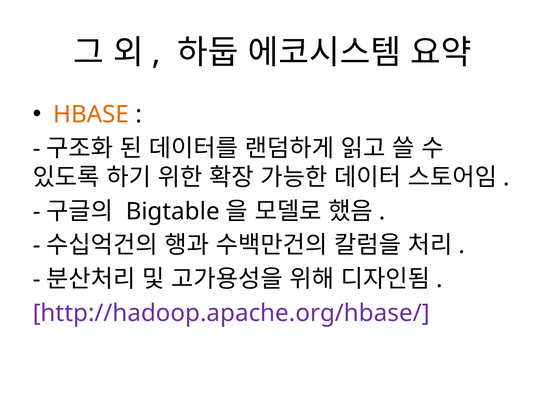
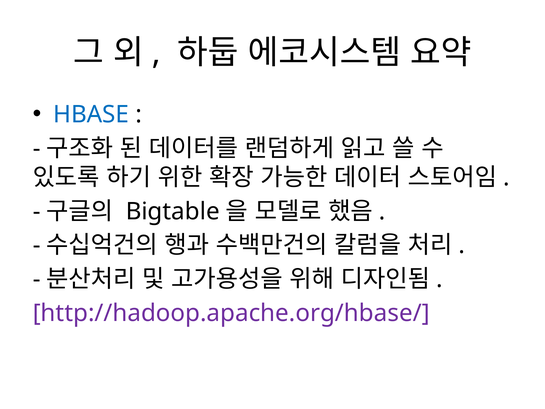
HBASE colour: orange -> blue
